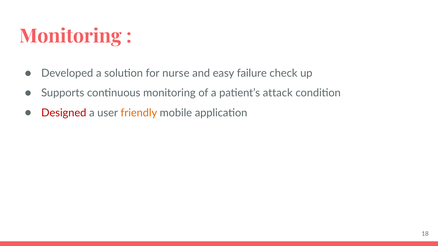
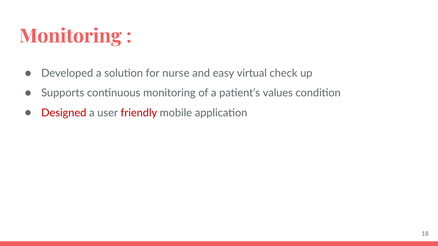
failure: failure -> virtual
attack: attack -> values
friendly colour: orange -> red
